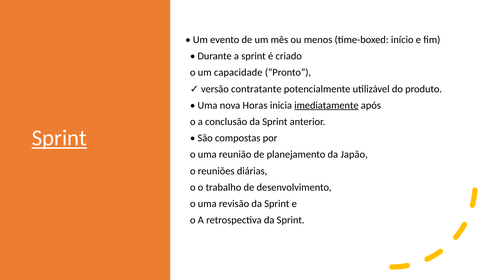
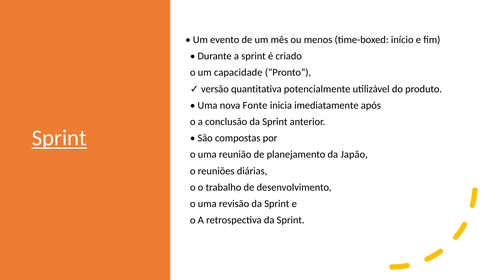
contratante: contratante -> quantitativa
Horas: Horas -> Fonte
imediatamente underline: present -> none
